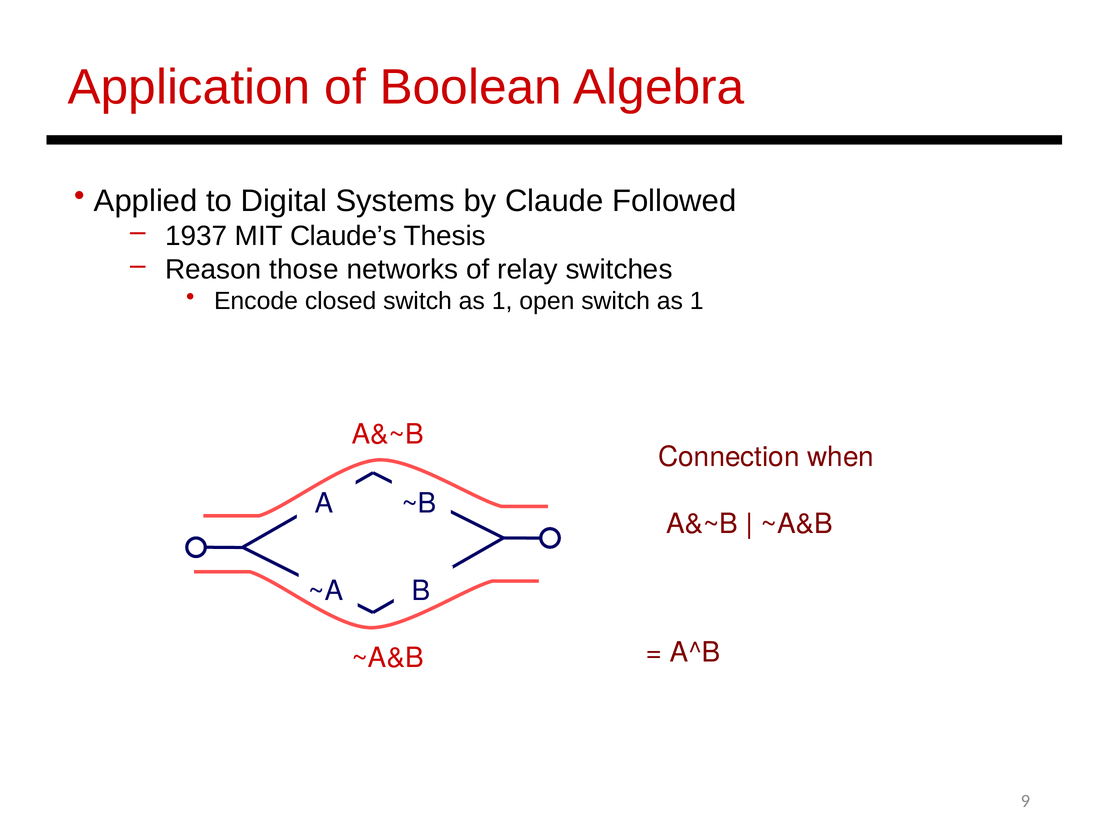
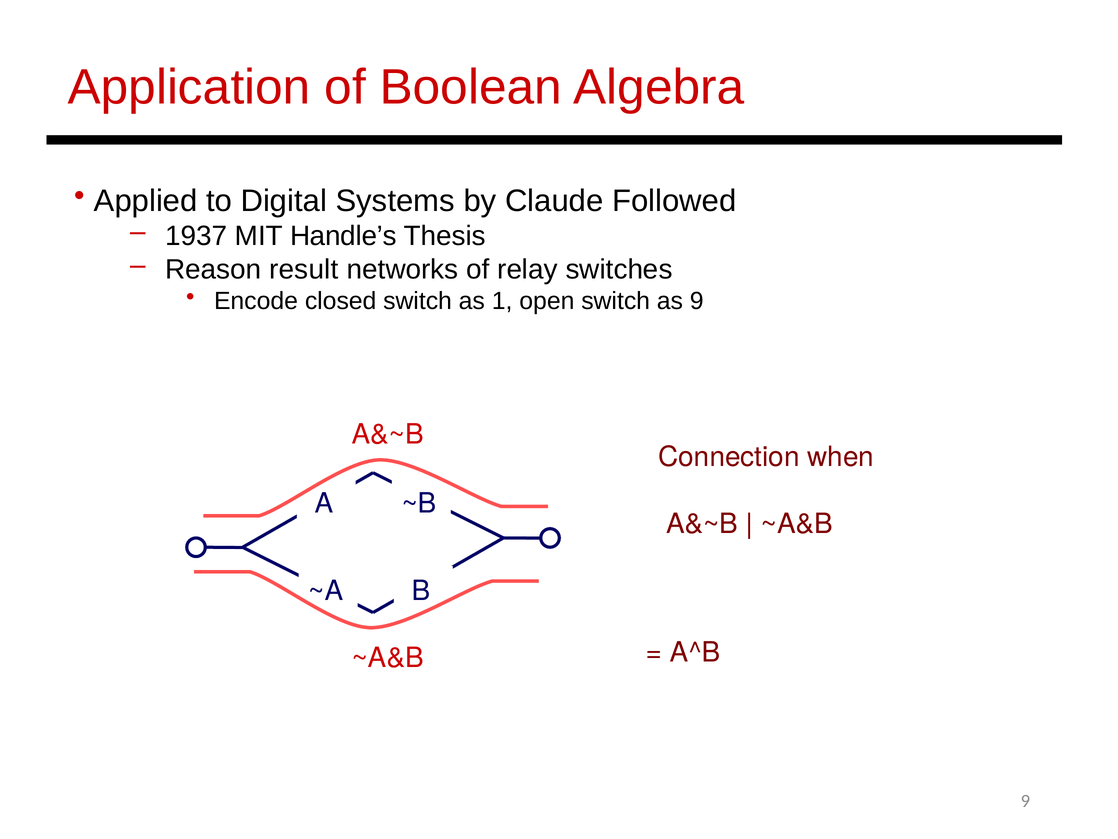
Claude’s: Claude’s -> Handle’s
those: those -> result
open switch as 1: 1 -> 9
